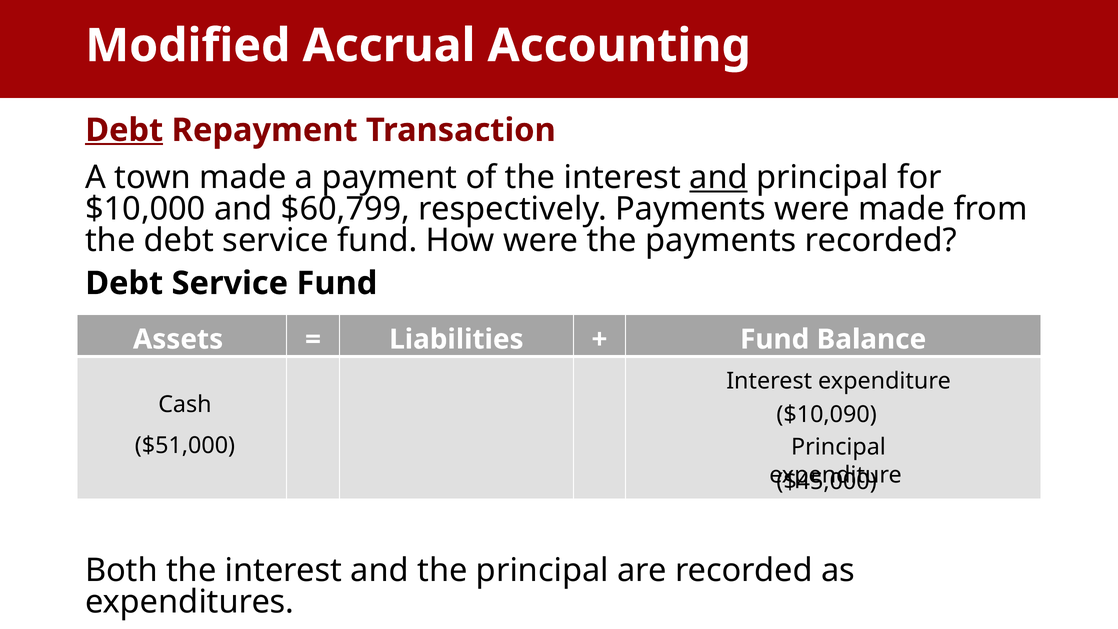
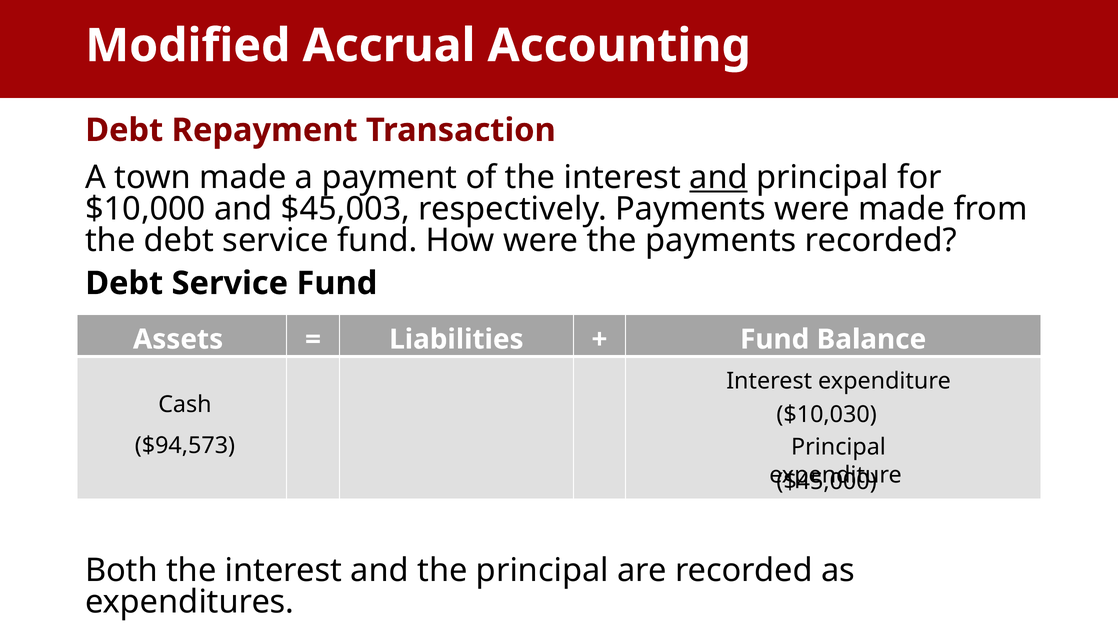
Debt at (124, 130) underline: present -> none
$60,799: $60,799 -> $45,003
$10,090: $10,090 -> $10,030
$51,000: $51,000 -> $94,573
